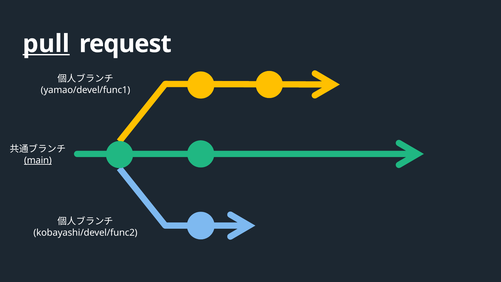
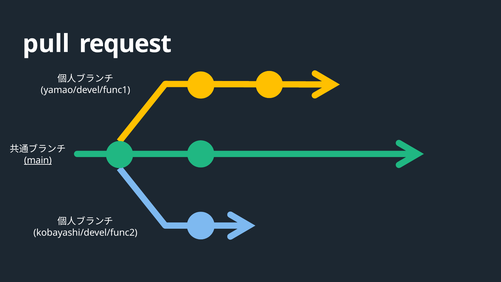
pull underline: present -> none
